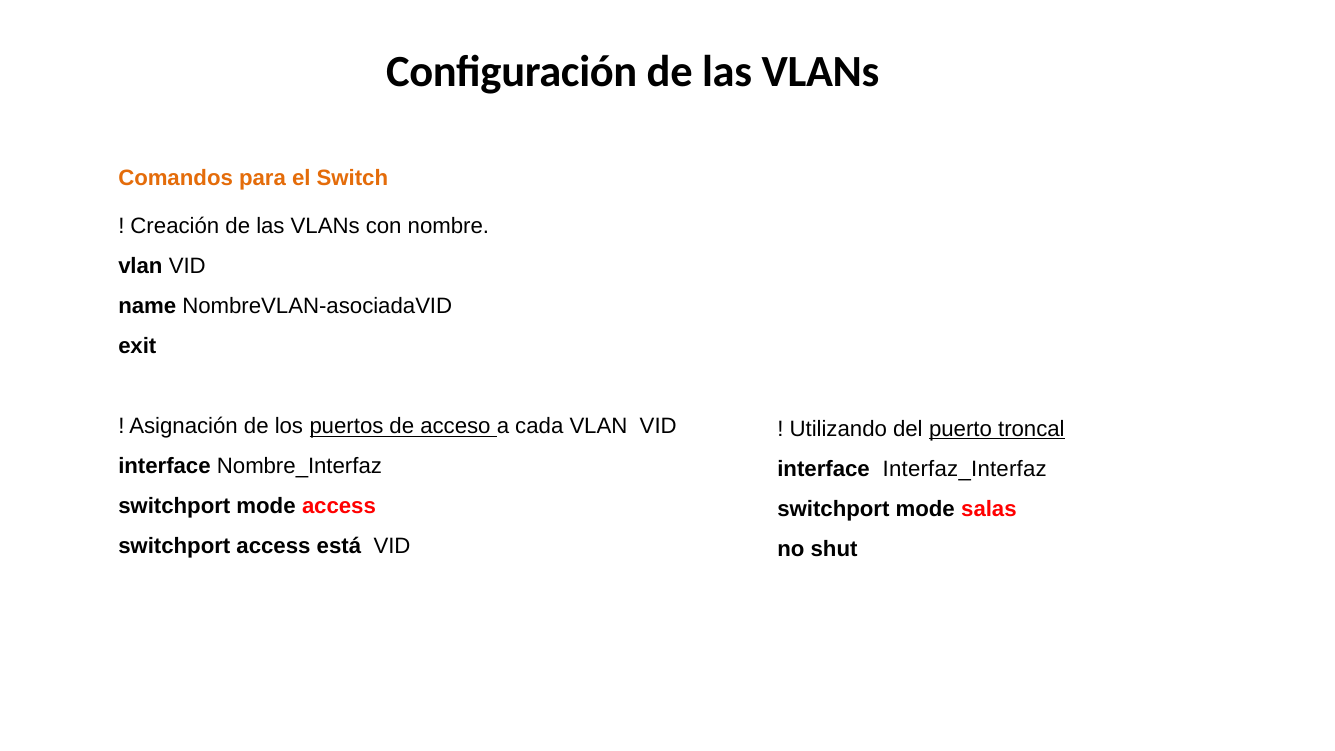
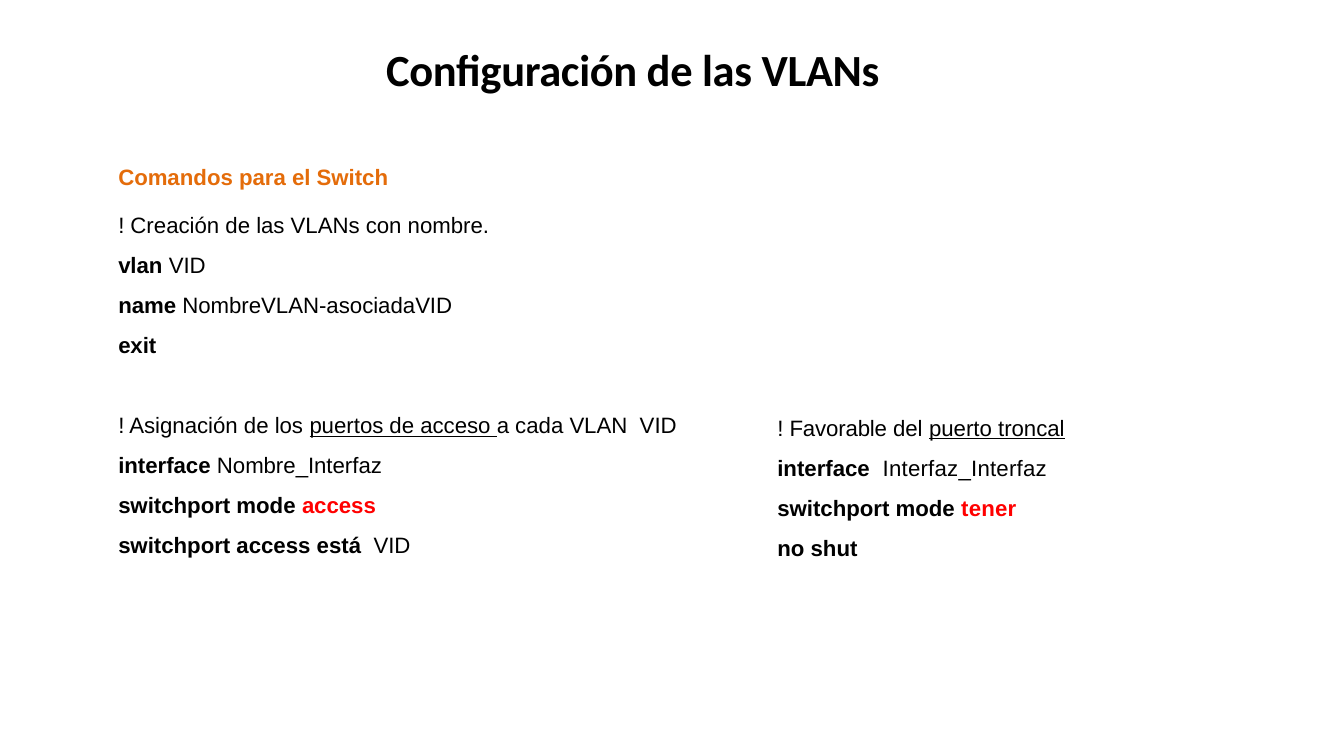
Utilizando: Utilizando -> Favorable
salas: salas -> tener
